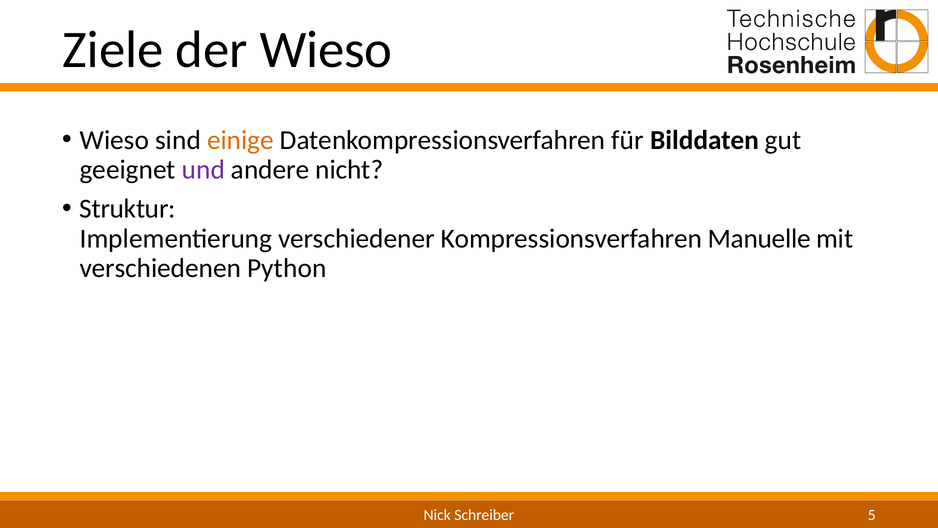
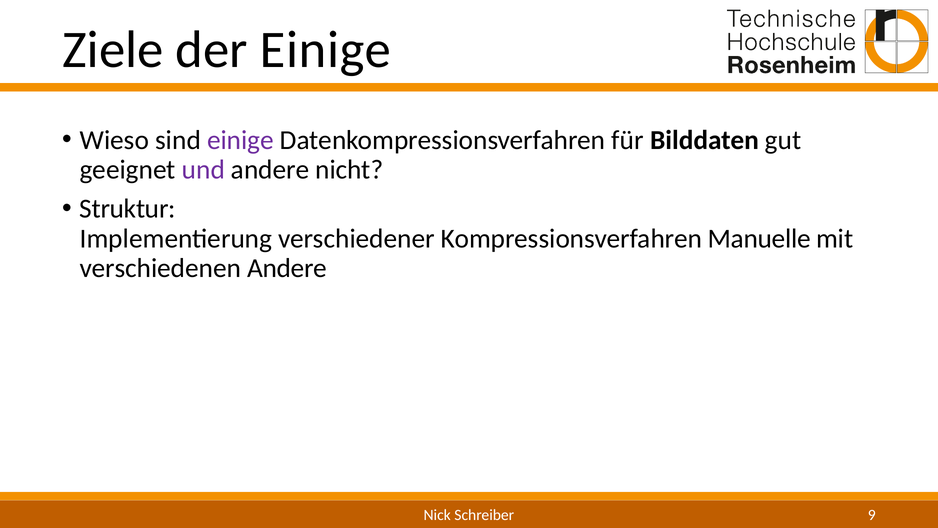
der Wieso: Wieso -> Einige
einige at (240, 140) colour: orange -> purple
verschiedenen Python: Python -> Andere
5: 5 -> 9
